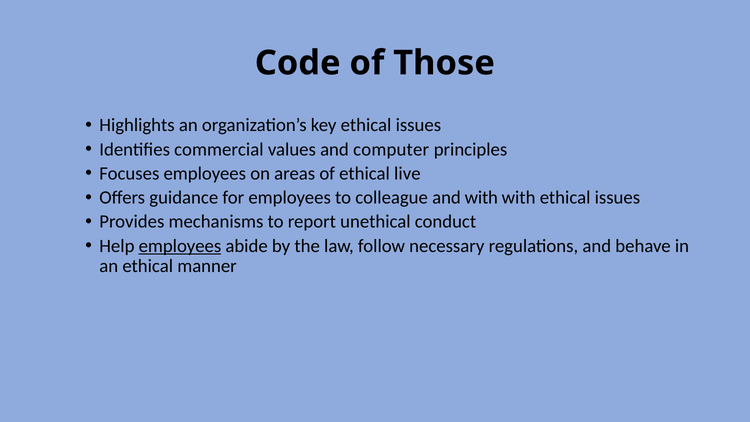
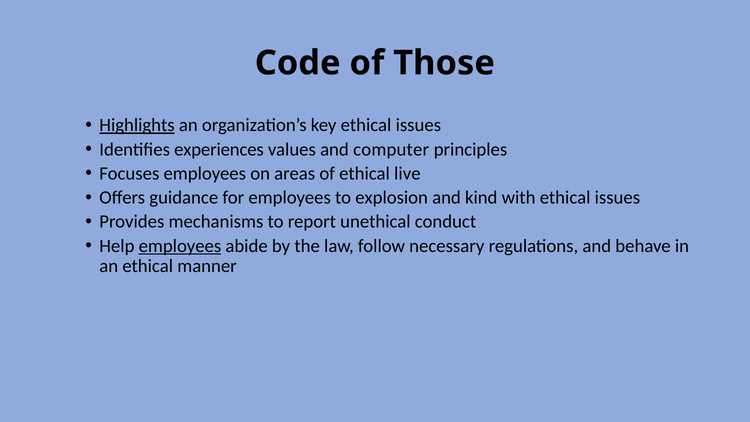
Highlights underline: none -> present
commercial: commercial -> experiences
colleague: colleague -> explosion
and with: with -> kind
